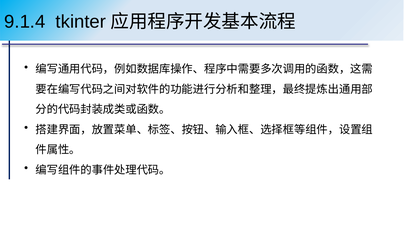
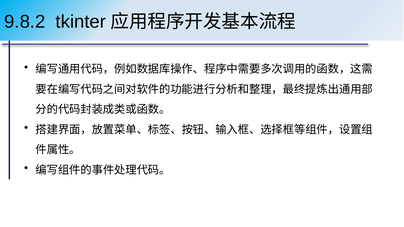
9.1.4: 9.1.4 -> 9.8.2
